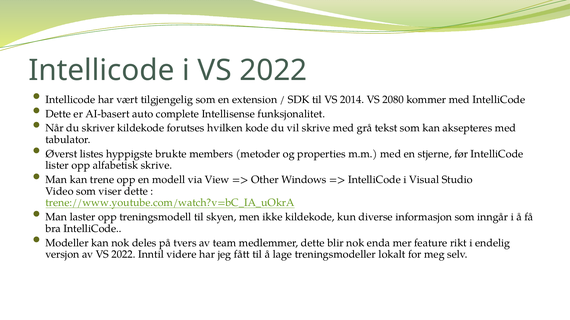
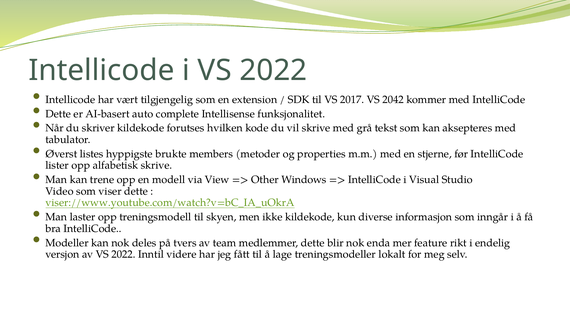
2014: 2014 -> 2017
2080: 2080 -> 2042
trene://www.youtube.com/watch?v=bC_IA_uOkrA: trene://www.youtube.com/watch?v=bC_IA_uOkrA -> viser://www.youtube.com/watch?v=bC_IA_uOkrA
